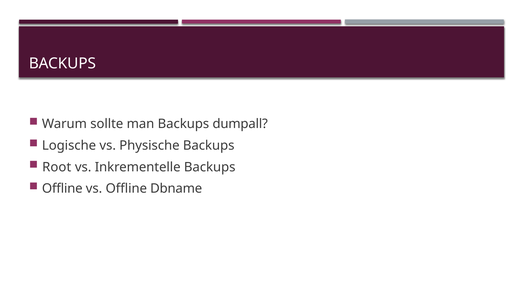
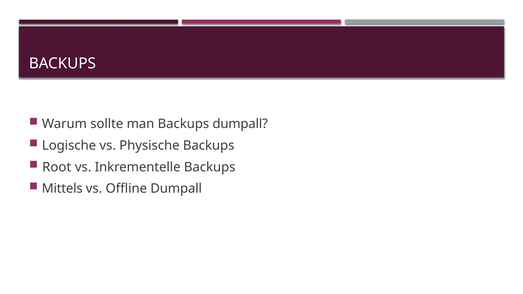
Offline at (62, 189): Offline -> Mittels
Offline Dbname: Dbname -> Dumpall
